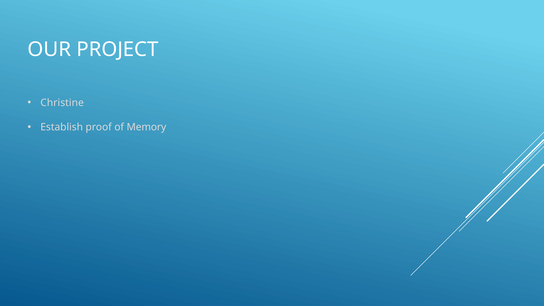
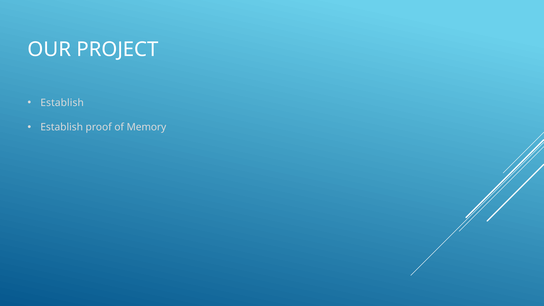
Christine at (62, 103): Christine -> Establish
